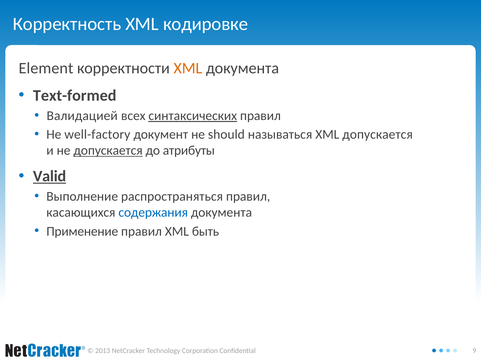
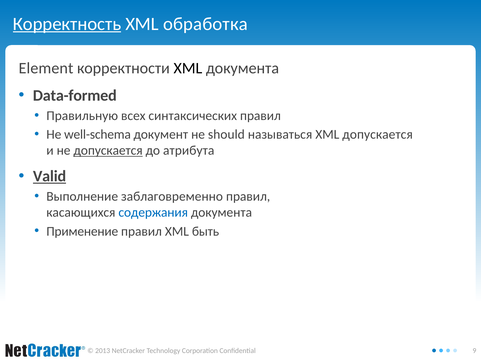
Корректность underline: none -> present
кодировке: кодировке -> обработка
XML at (188, 68) colour: orange -> black
Text-formed: Text-formed -> Data-formed
Валидацией: Валидацией -> Правильную
синтаксических underline: present -> none
well-factory: well-factory -> well-schema
атрибуты: атрибуты -> атрибута
распространяться: распространяться -> заблаговременно
